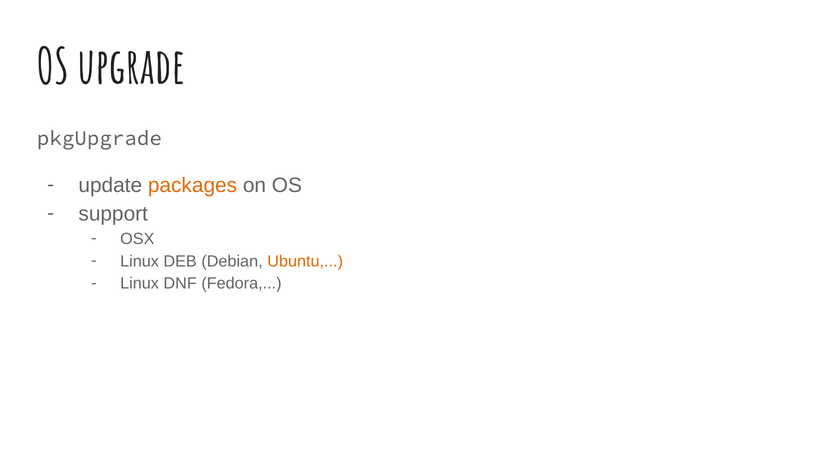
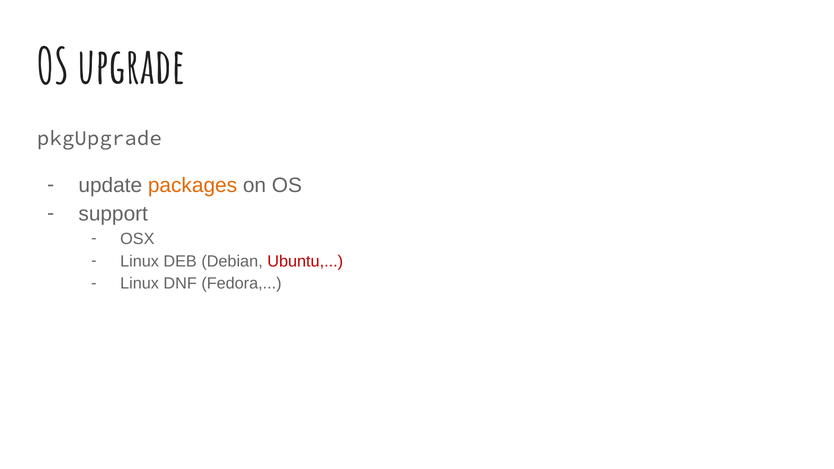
Ubuntu colour: orange -> red
